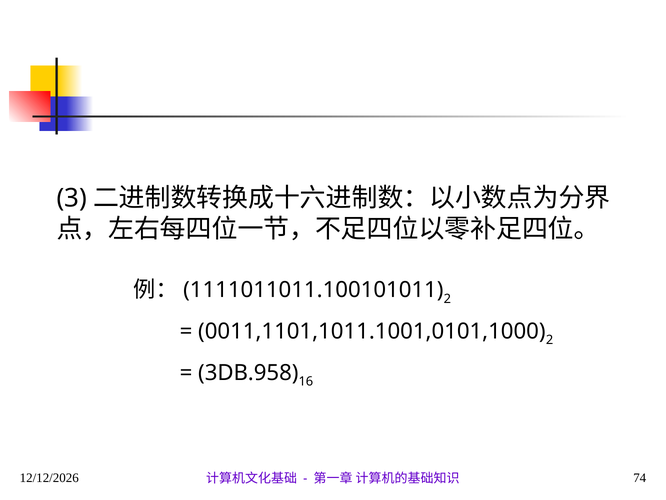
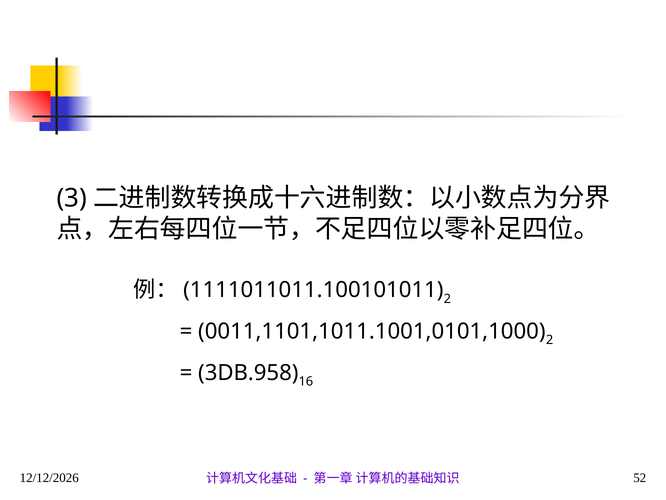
74: 74 -> 52
